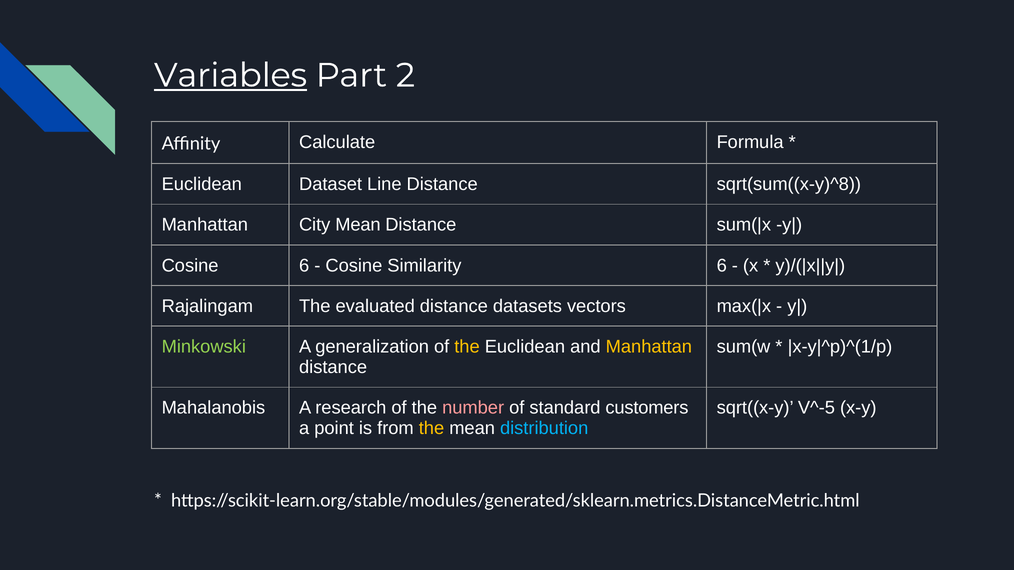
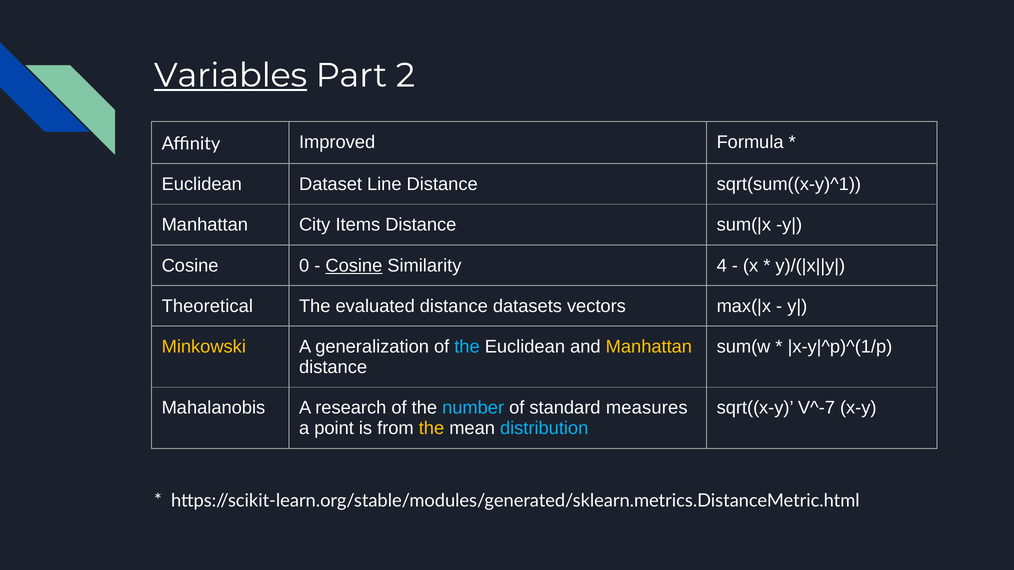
Calculate: Calculate -> Improved
sqrt(sum((x-y)^8: sqrt(sum((x-y)^8 -> sqrt(sum((x-y)^1
City Mean: Mean -> Items
Cosine 6: 6 -> 0
Cosine at (354, 266) underline: none -> present
Similarity 6: 6 -> 4
Rajalingam: Rajalingam -> Theoretical
Minkowski colour: light green -> yellow
the at (467, 347) colour: yellow -> light blue
number colour: pink -> light blue
customers: customers -> measures
V^-5: V^-5 -> V^-7
